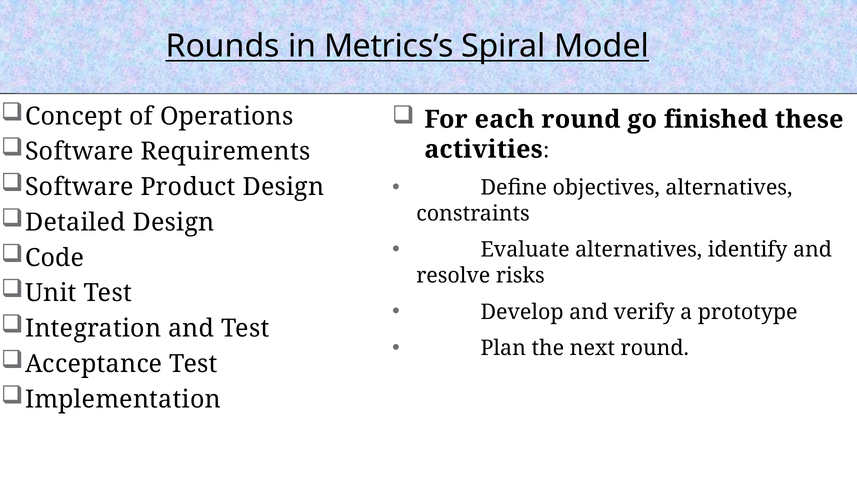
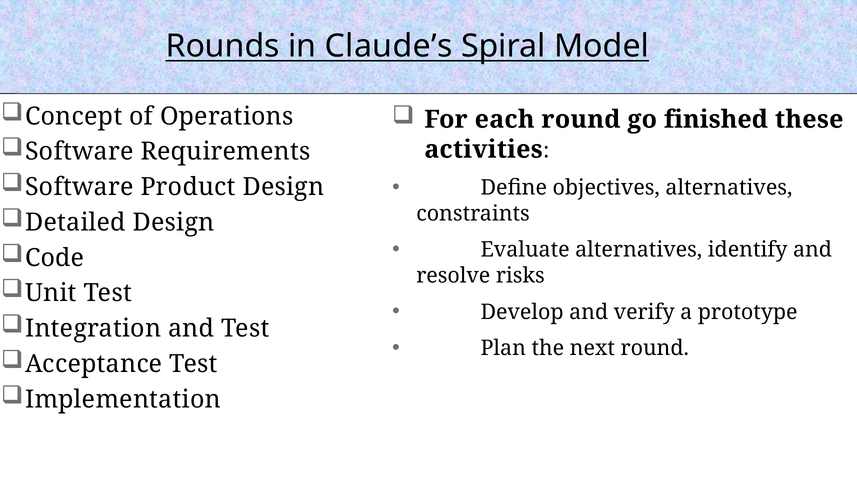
Metrics’s: Metrics’s -> Claude’s
